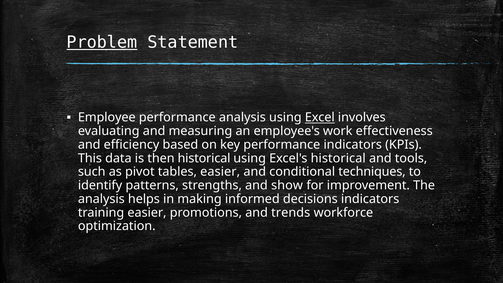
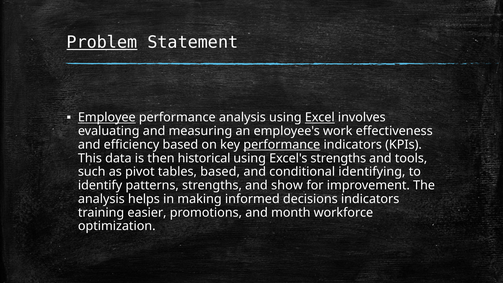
Employee underline: none -> present
performance at (282, 145) underline: none -> present
Excel's historical: historical -> strengths
tables easier: easier -> based
techniques: techniques -> identifying
trends: trends -> month
